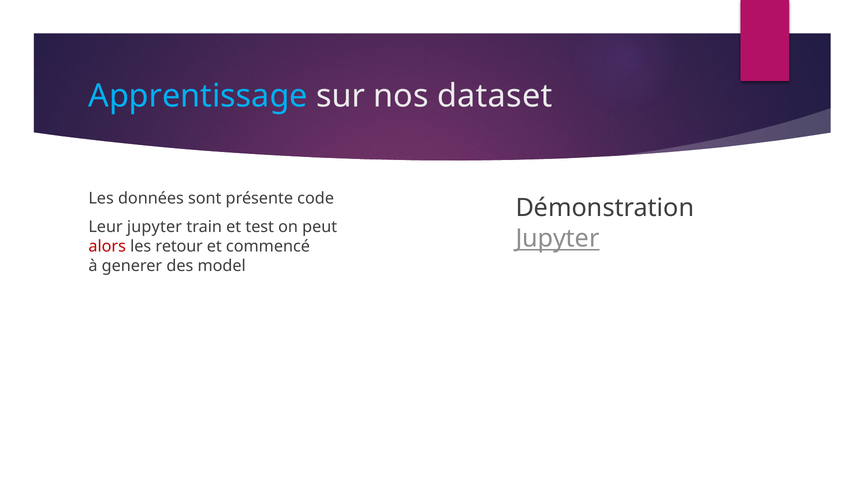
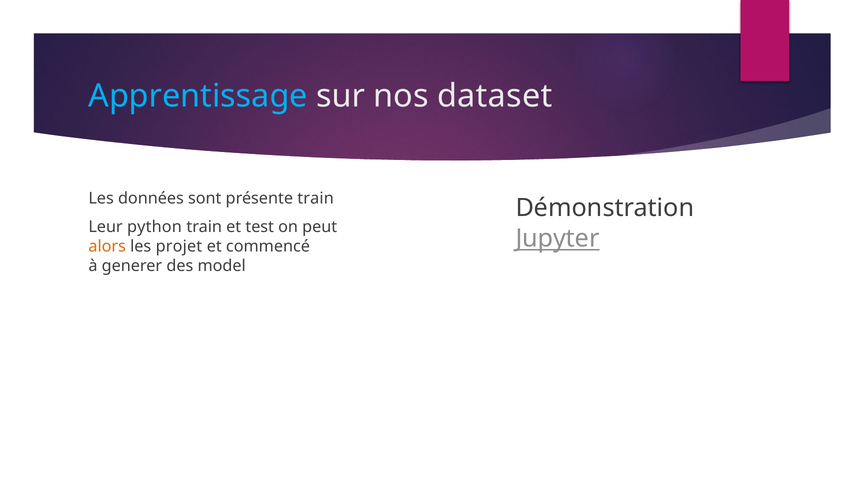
présente code: code -> train
Leur jupyter: jupyter -> python
alors colour: red -> orange
retour: retour -> projet
